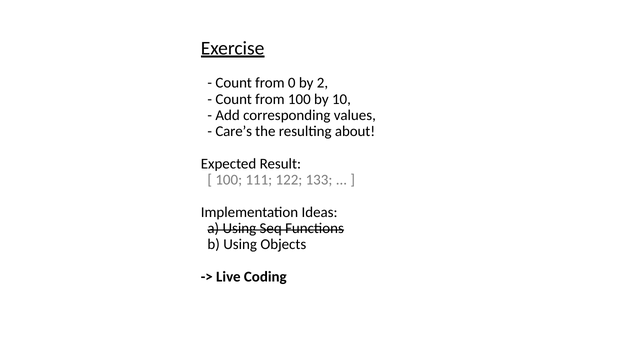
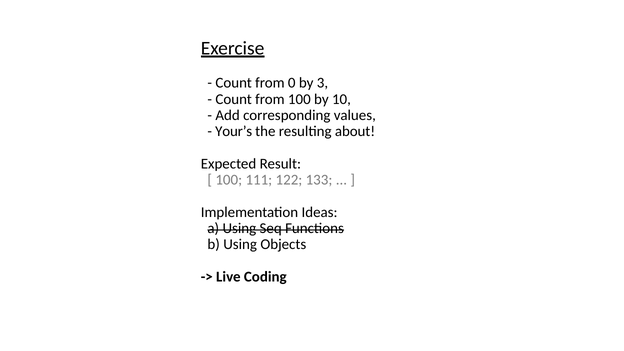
2: 2 -> 3
Care’s: Care’s -> Your’s
